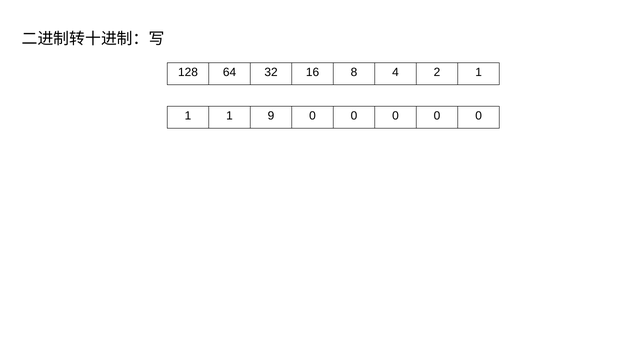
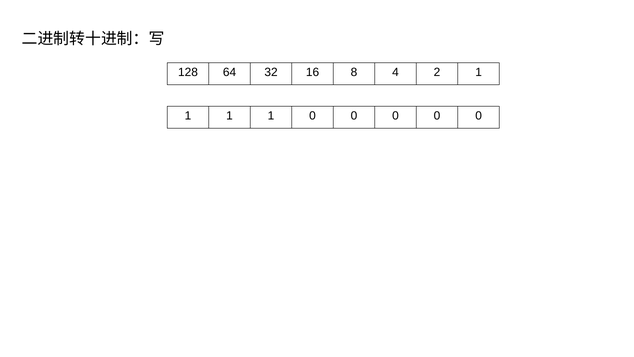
1 1 9: 9 -> 1
